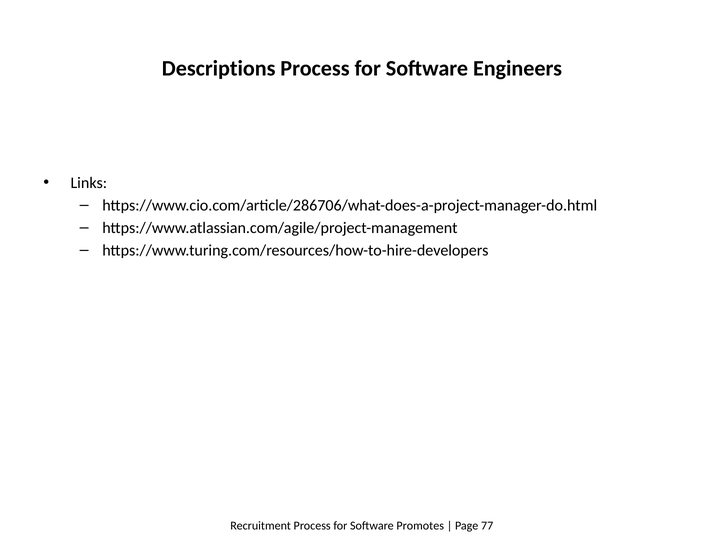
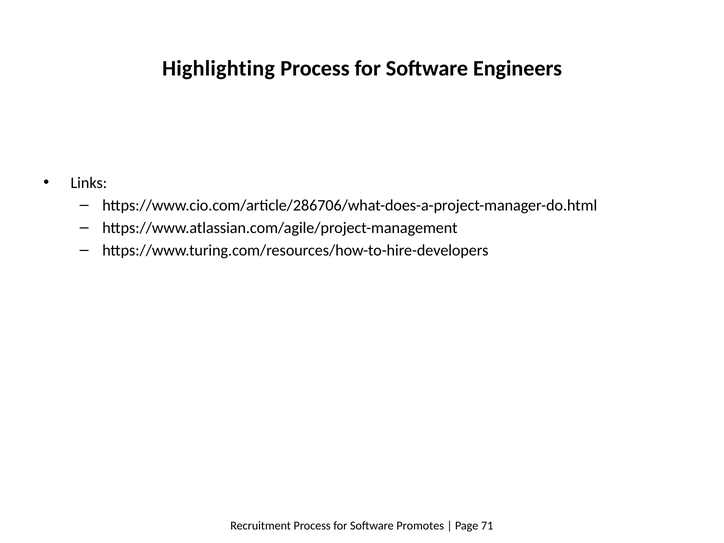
Descriptions: Descriptions -> Highlighting
77: 77 -> 71
